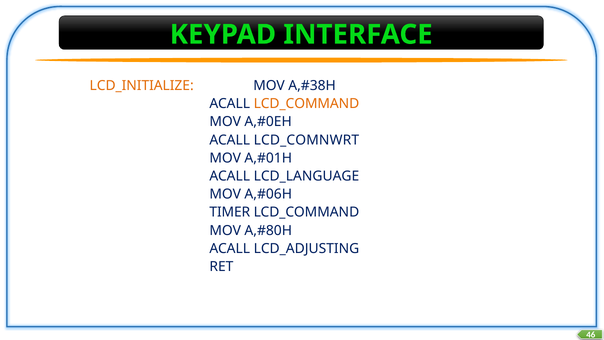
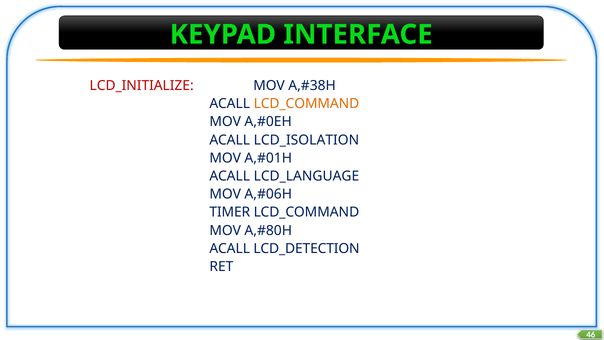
LCD_INITIALIZE colour: orange -> red
LCD_COMNWRT: LCD_COMNWRT -> LCD_ISOLATION
LCD_ADJUSTING: LCD_ADJUSTING -> LCD_DETECTION
